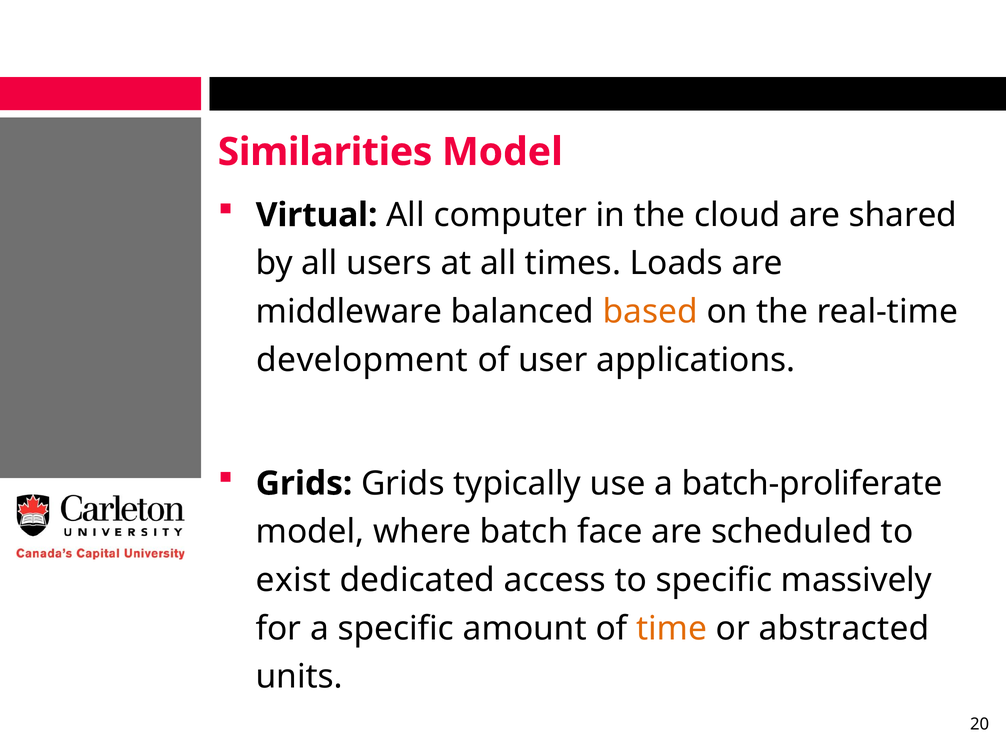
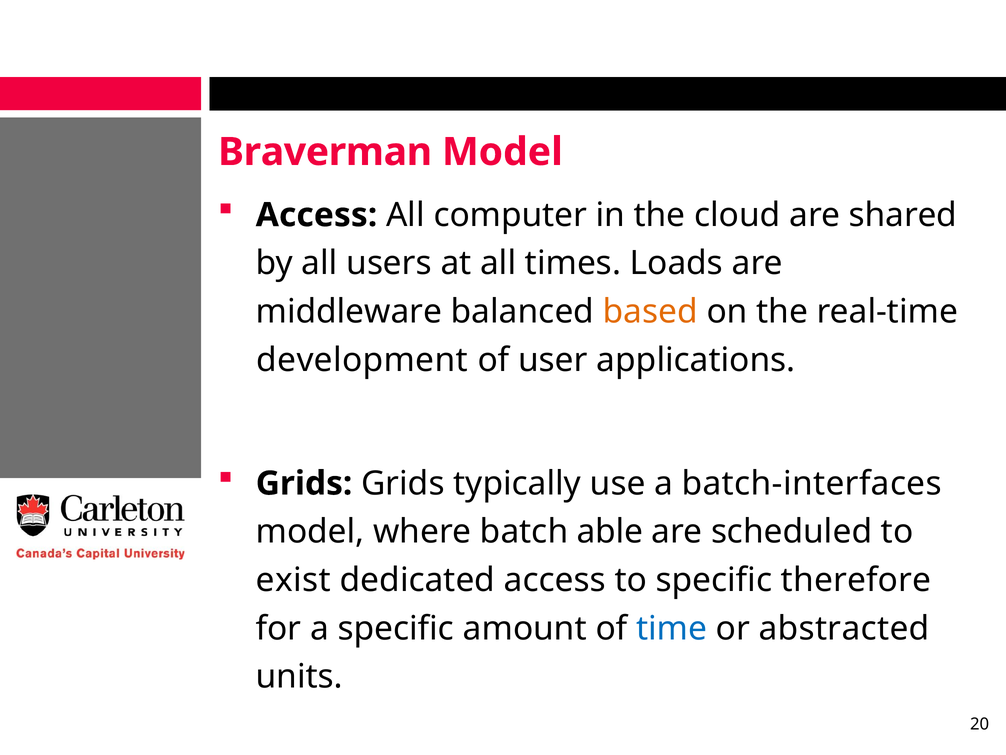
Similarities: Similarities -> Braverman
Virtual at (317, 215): Virtual -> Access
batch-proliferate: batch-proliferate -> batch-interfaces
face: face -> able
massively: massively -> therefore
time colour: orange -> blue
